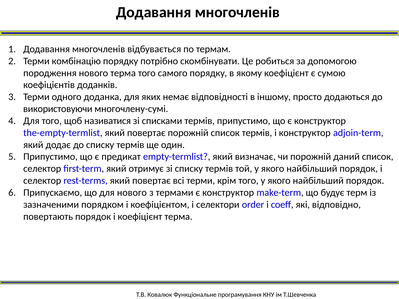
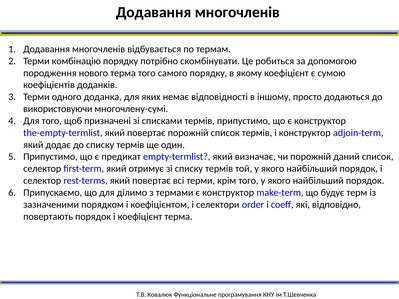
називатися: називатися -> призначені
для нового: нового -> ділимо
